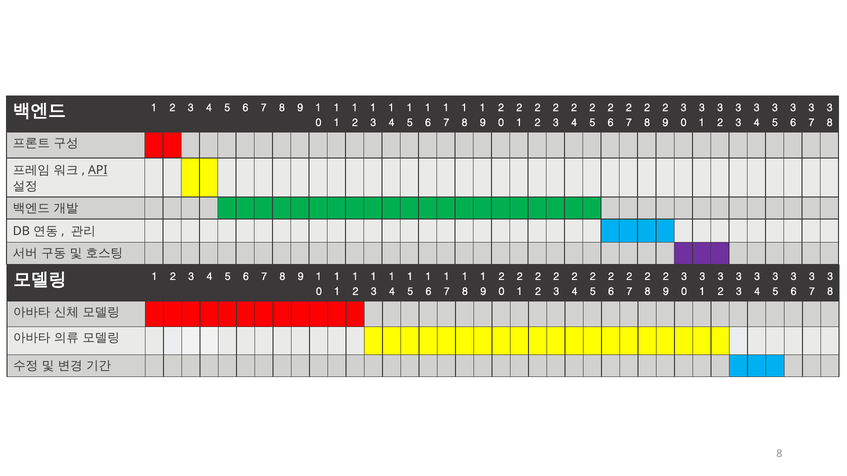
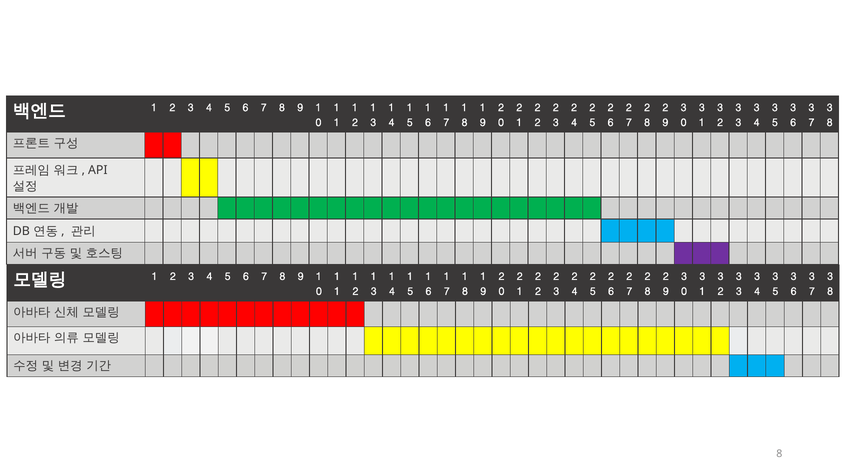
API underline: present -> none
